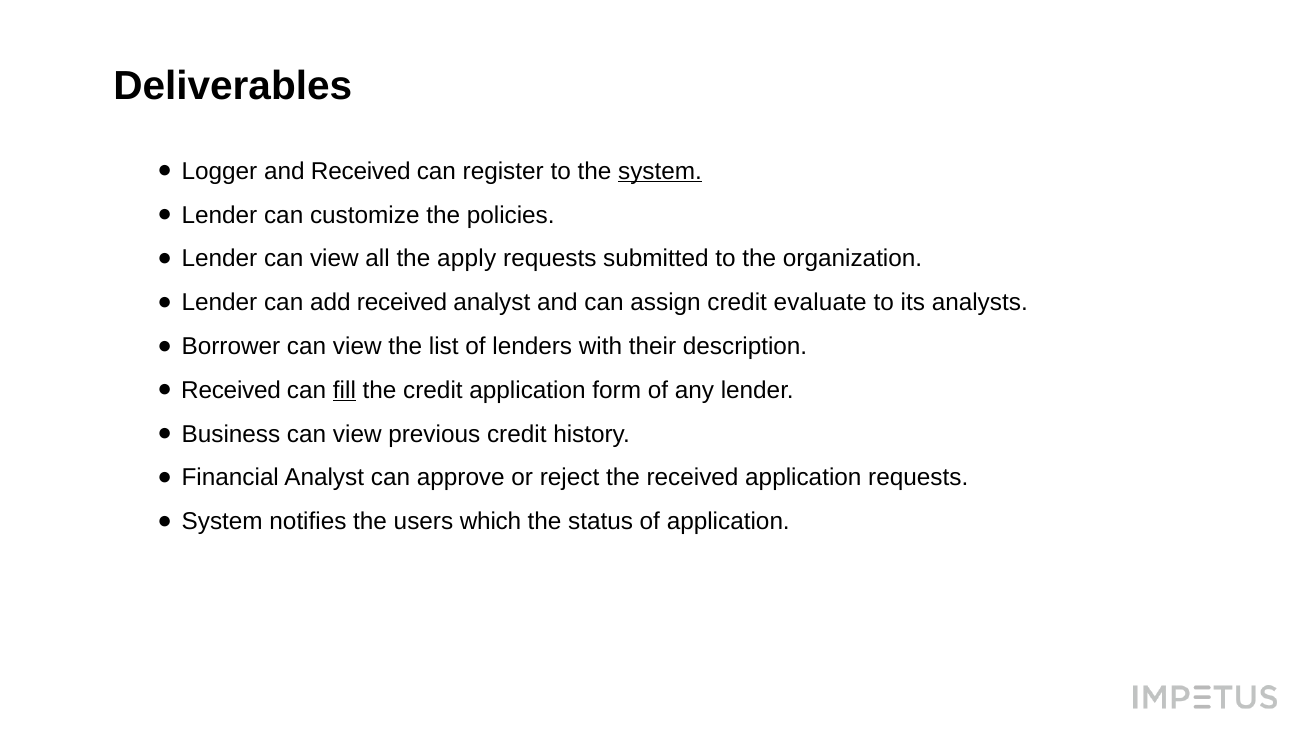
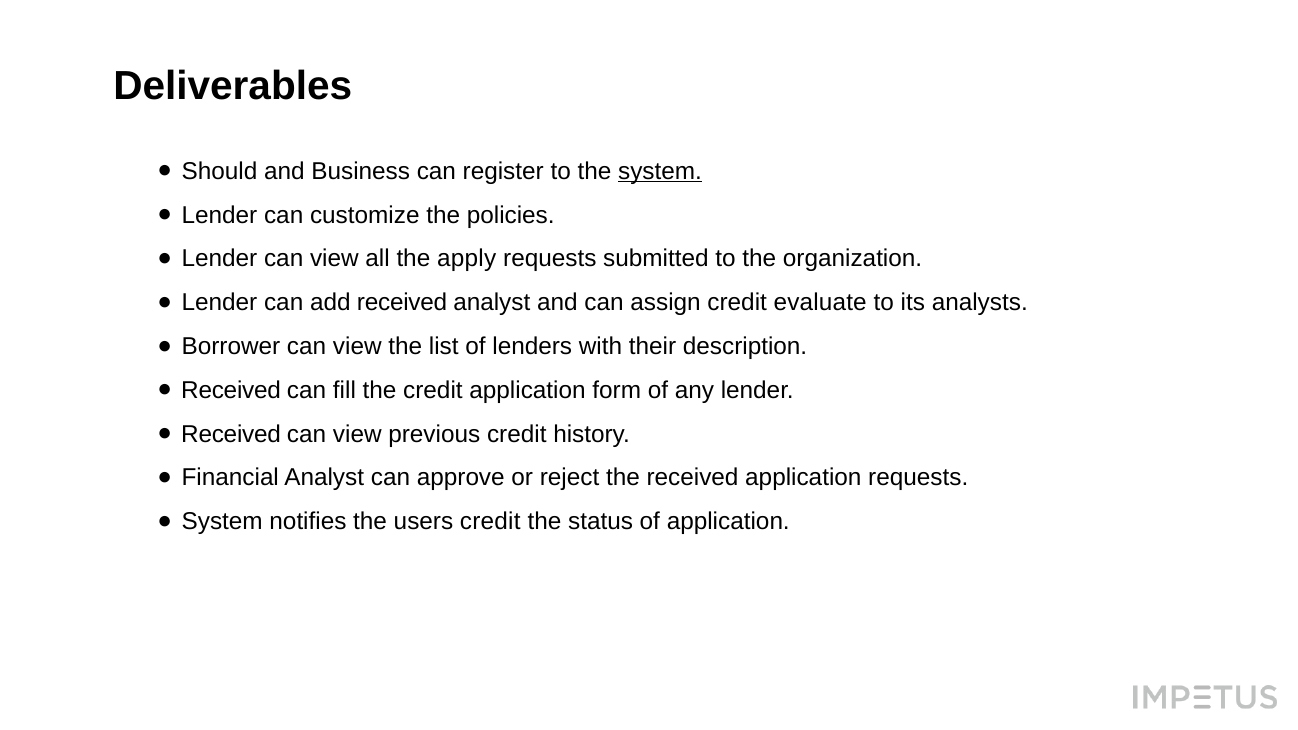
Logger: Logger -> Should
and Received: Received -> Business
fill underline: present -> none
Business at (231, 434): Business -> Received
users which: which -> credit
